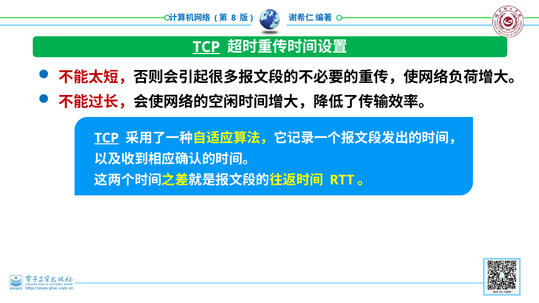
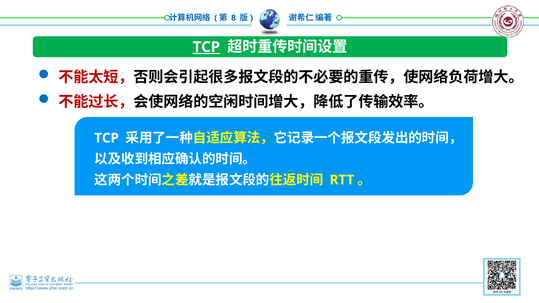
TCP at (107, 138) underline: present -> none
